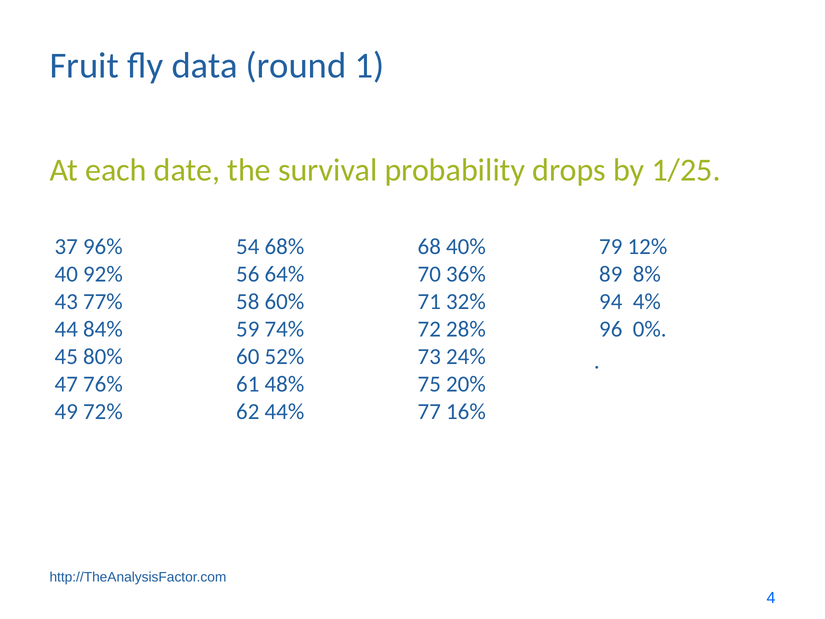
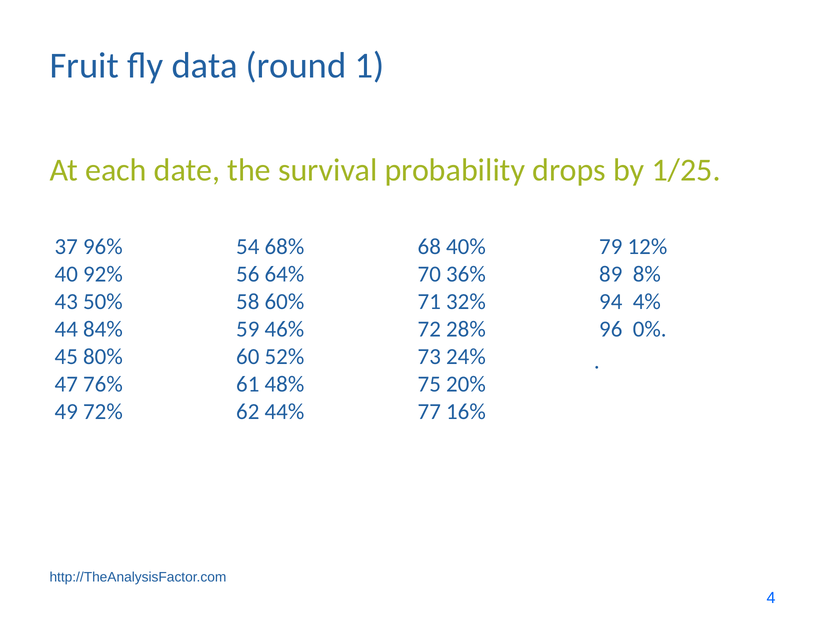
77%: 77% -> 50%
74%: 74% -> 46%
